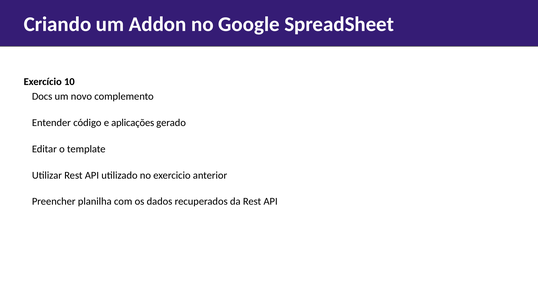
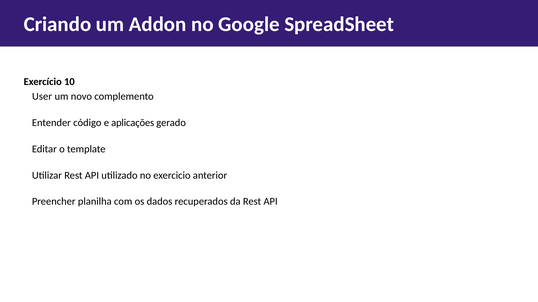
Docs: Docs -> User
